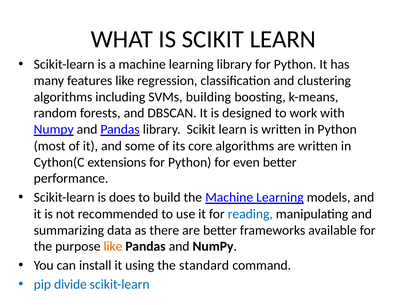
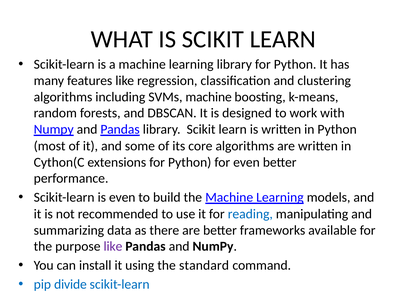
SVMs building: building -> machine
is does: does -> even
like at (113, 247) colour: orange -> purple
